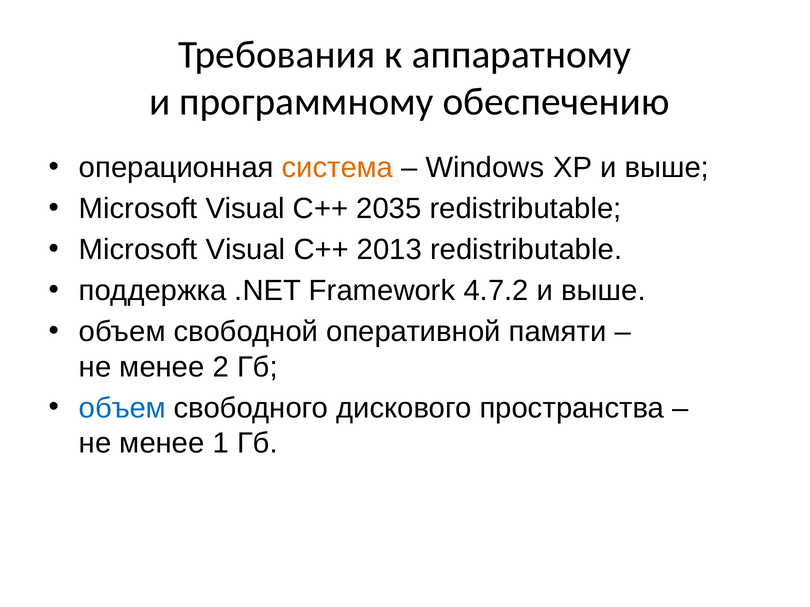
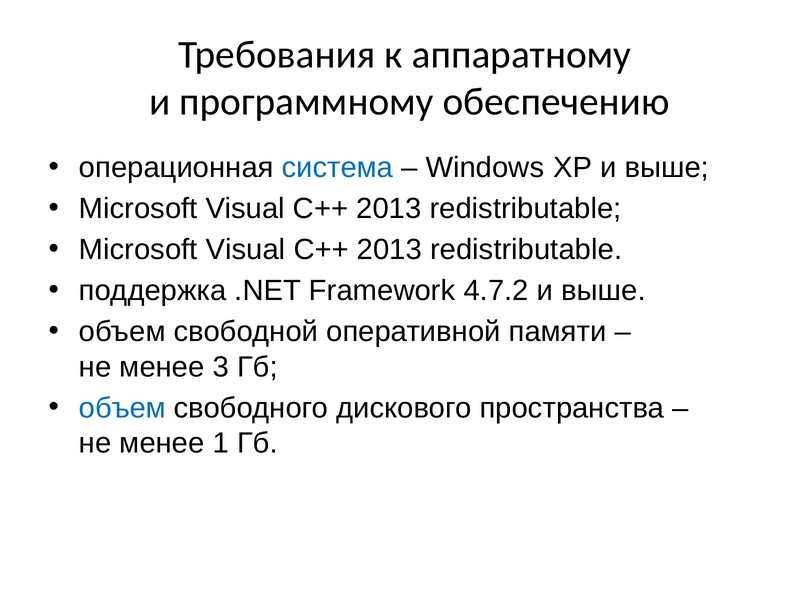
система colour: orange -> blue
2035 at (389, 209): 2035 -> 2013
2: 2 -> 3
